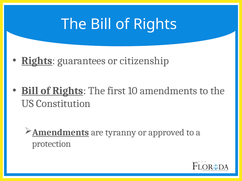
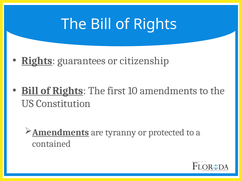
approved: approved -> protected
protection: protection -> contained
